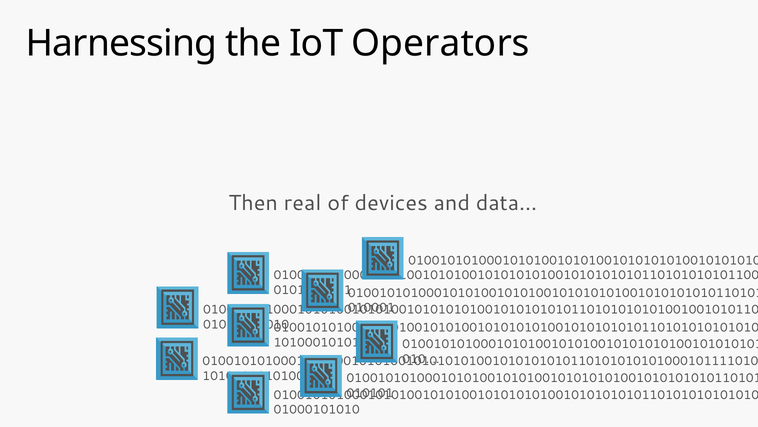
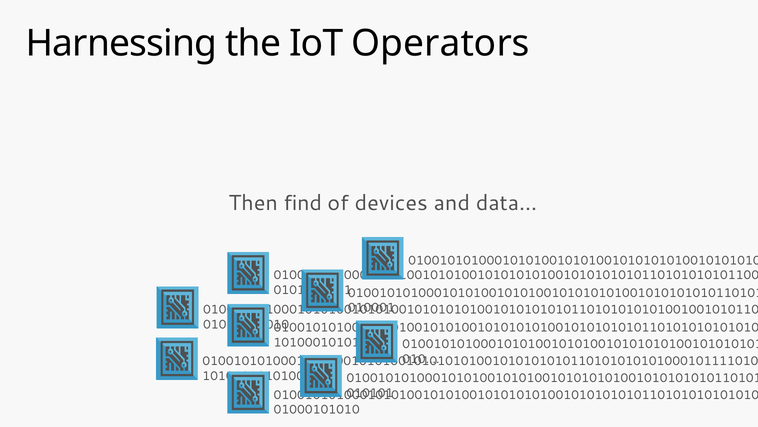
real: real -> find
